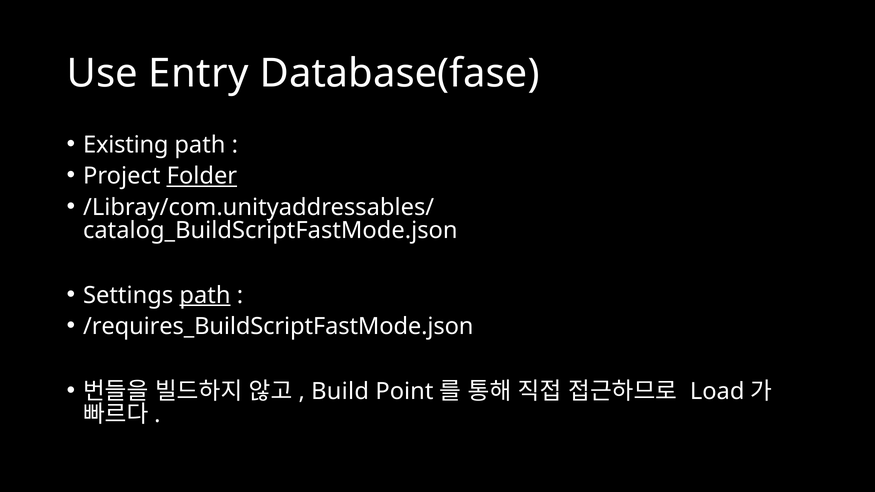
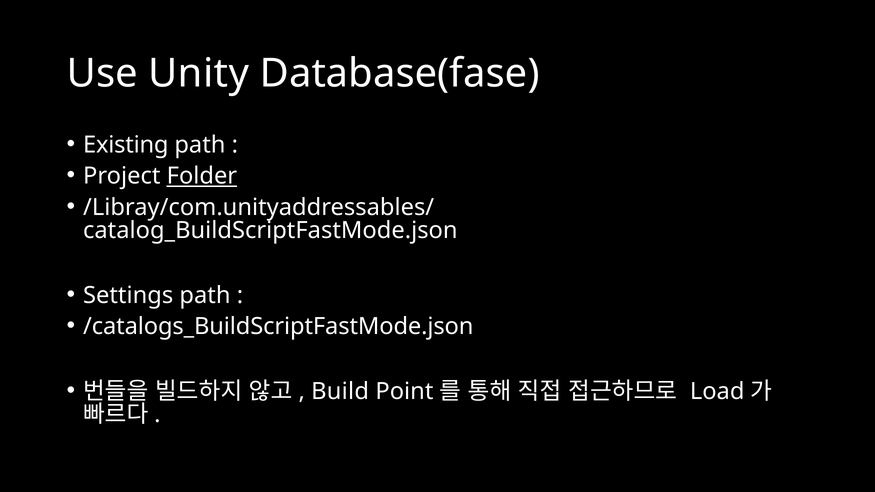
Entry: Entry -> Unity
path at (205, 295) underline: present -> none
/requires_BuildScriptFastMode.json: /requires_BuildScriptFastMode.json -> /catalogs_BuildScriptFastMode.json
